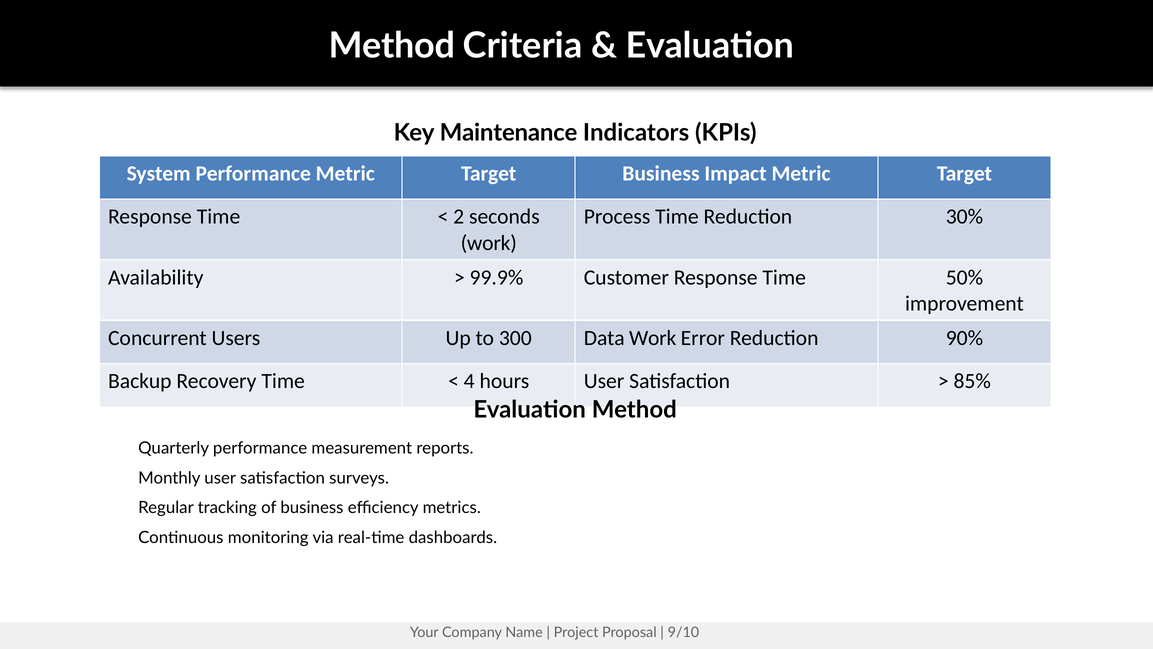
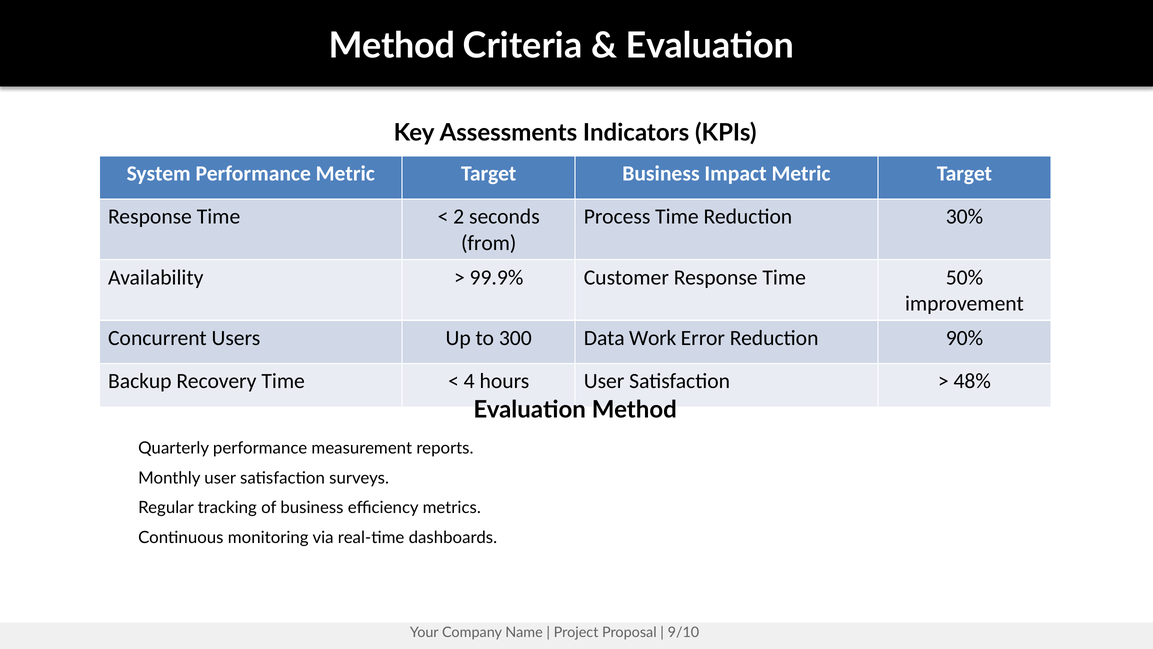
Maintenance: Maintenance -> Assessments
work at (489, 243): work -> from
85%: 85% -> 48%
